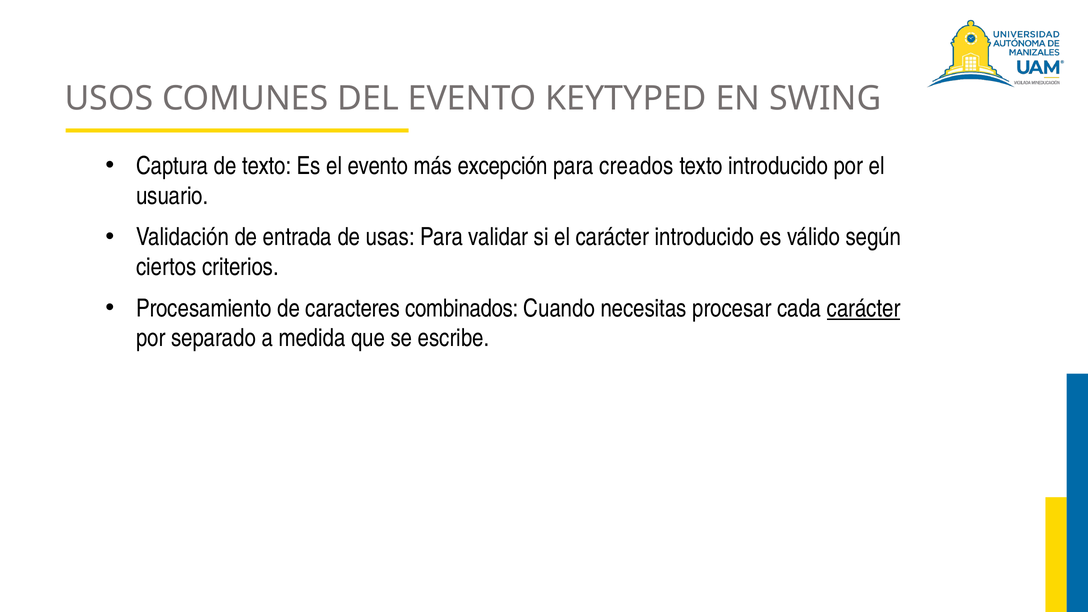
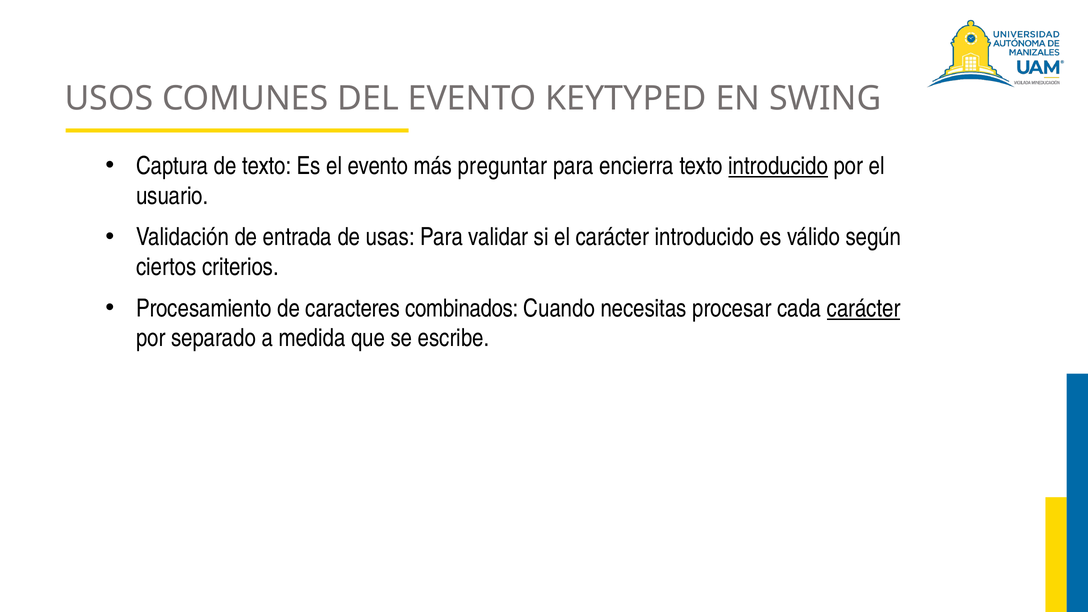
excepción: excepción -> preguntar
creados: creados -> encierra
introducido at (778, 166) underline: none -> present
